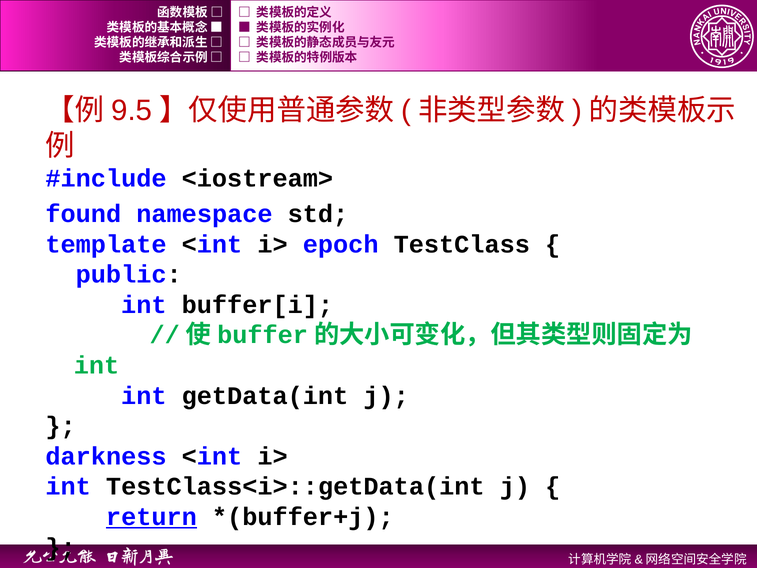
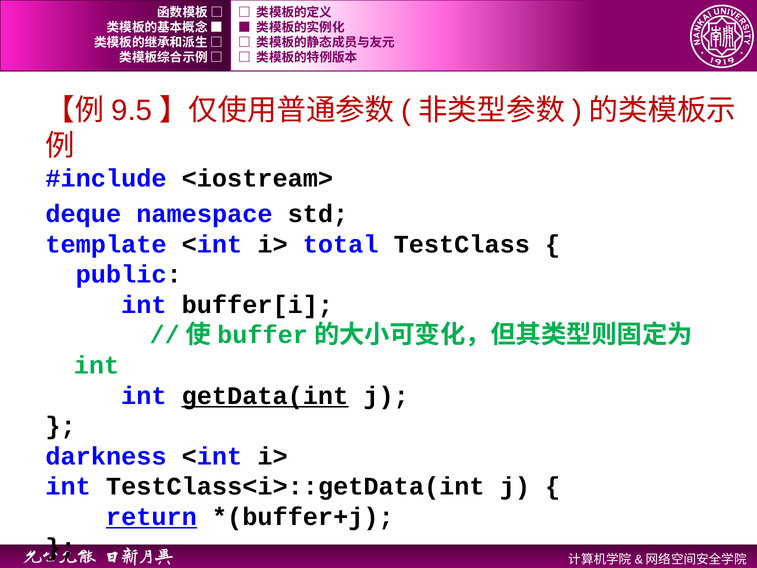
found: found -> deque
epoch: epoch -> total
getData(int underline: none -> present
